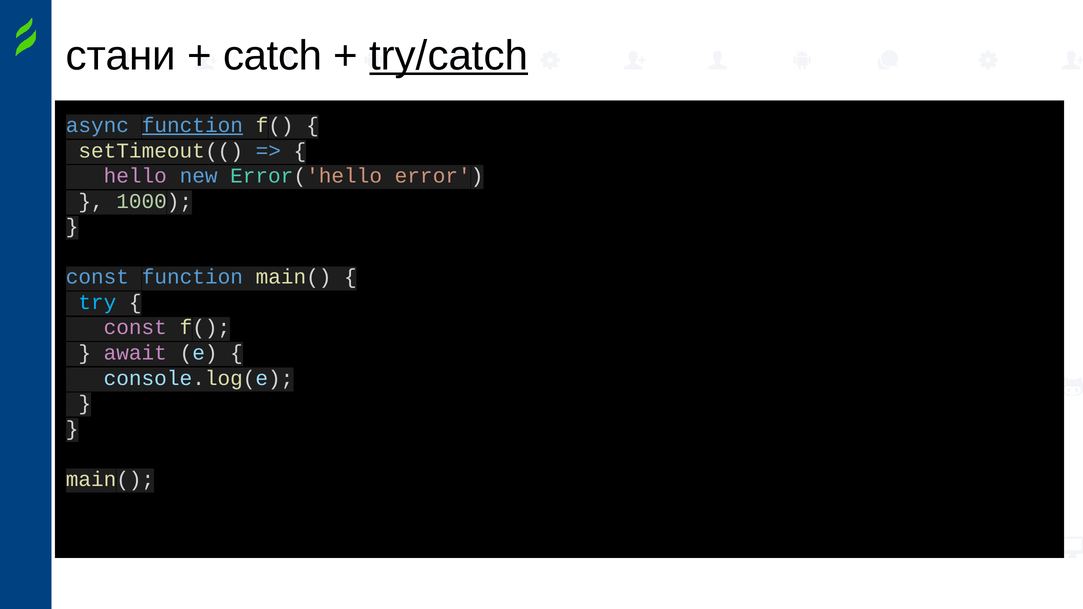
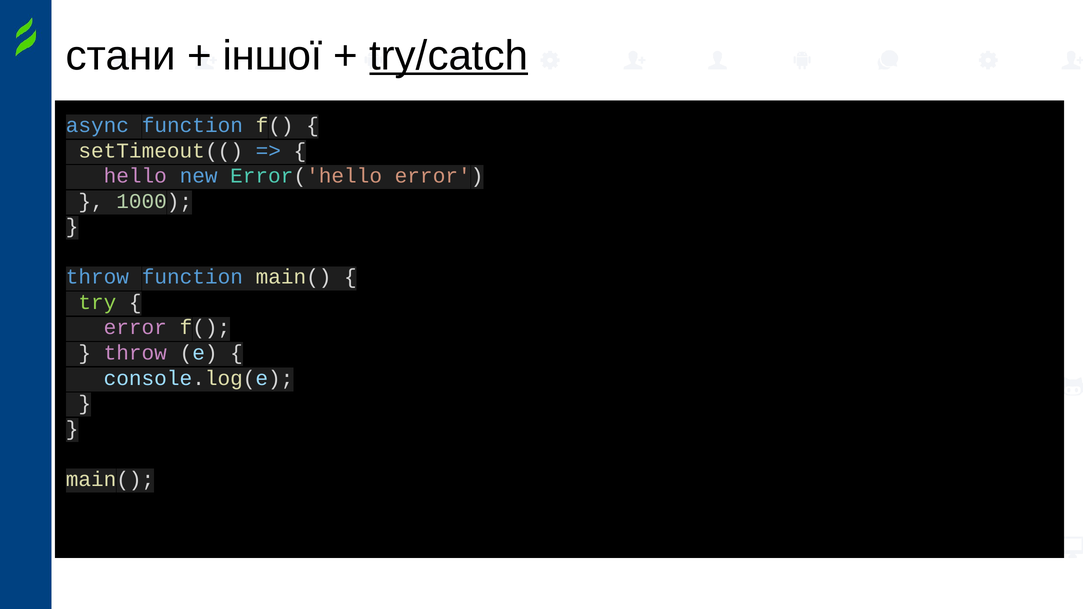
catch: catch -> іншої
function at (192, 125) underline: present -> none
const at (97, 277): const -> throw
try colour: light blue -> light green
const at (135, 328): const -> error
await at (135, 353): await -> throw
